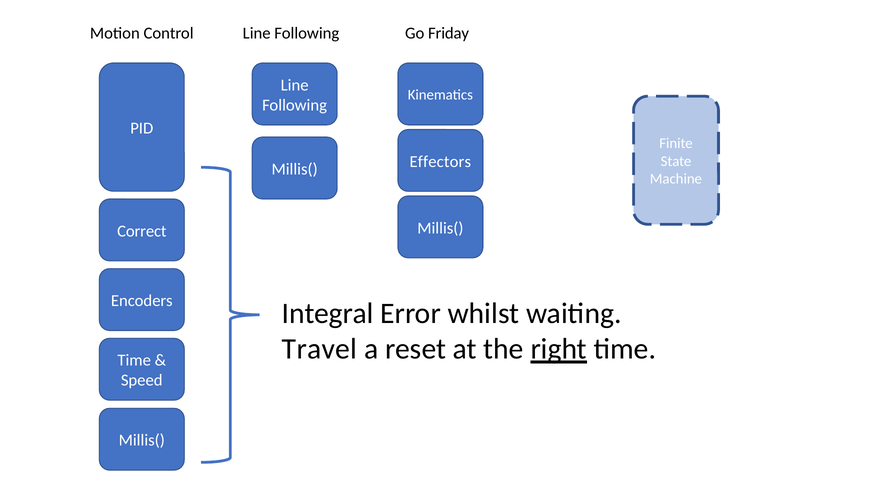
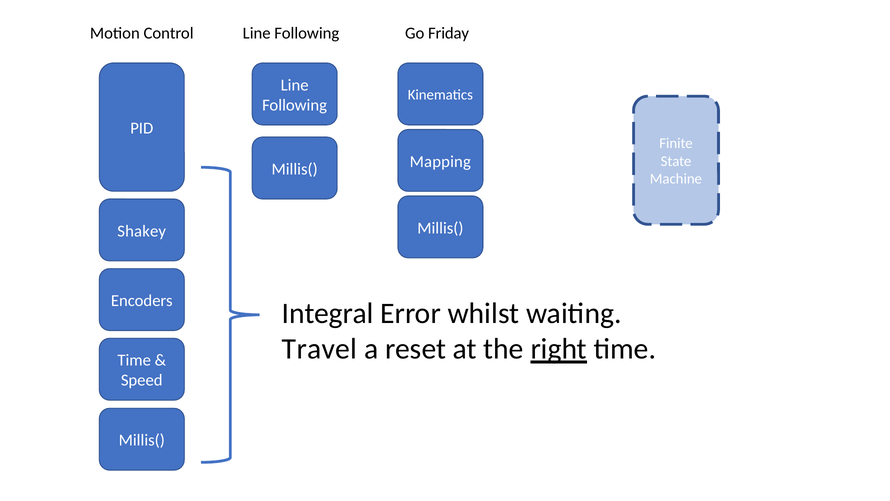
Effectors: Effectors -> Mapping
Correct: Correct -> Shakey
